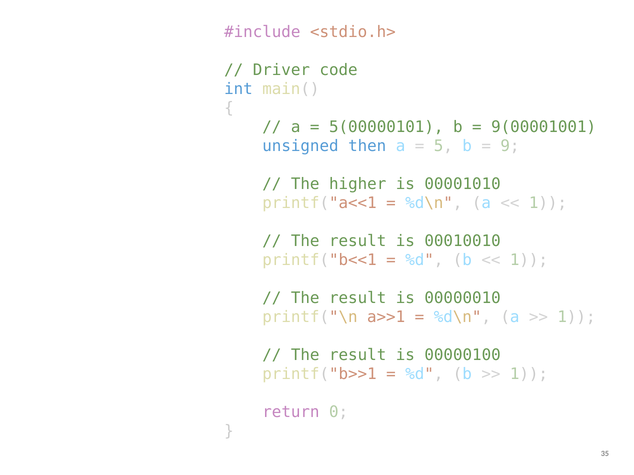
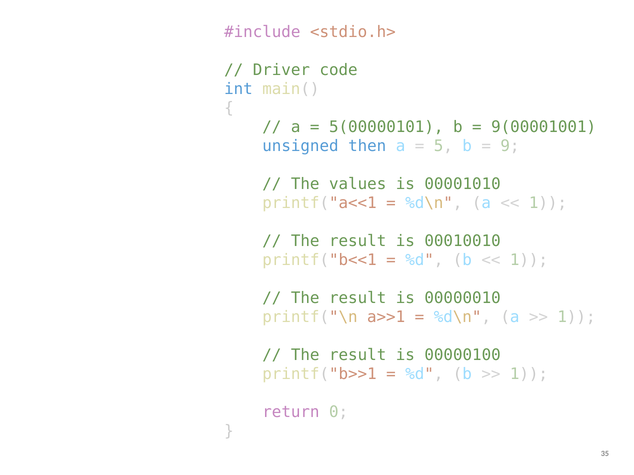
higher: higher -> values
